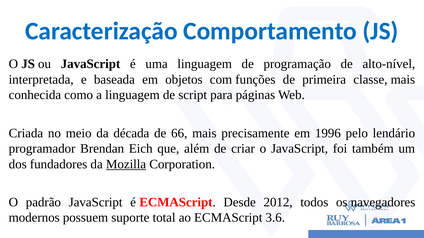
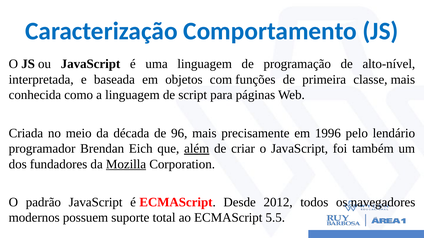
66: 66 -> 96
além underline: none -> present
3.6: 3.6 -> 5.5
